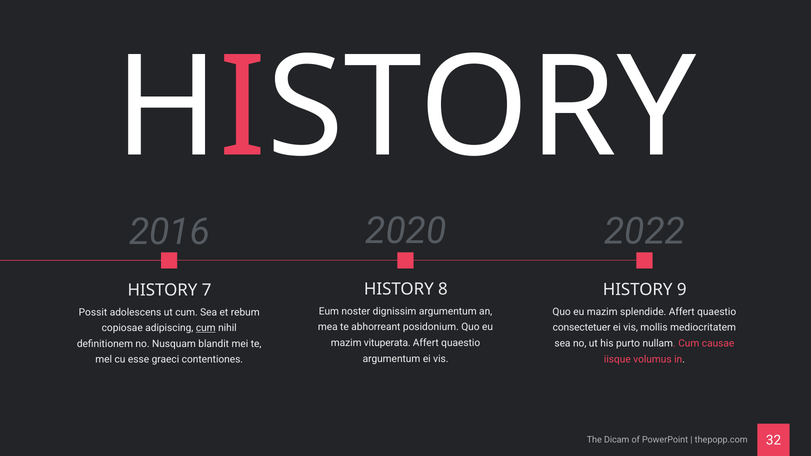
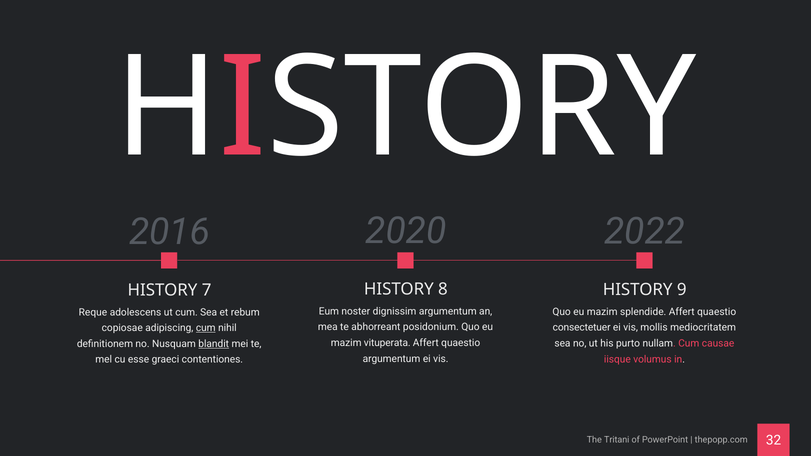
Possit: Possit -> Reque
blandit underline: none -> present
Dicam: Dicam -> Tritani
